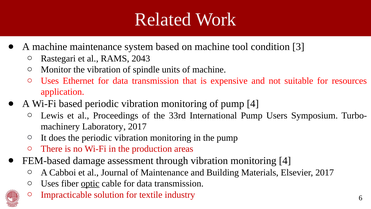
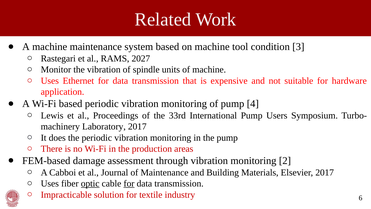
2043: 2043 -> 2027
resources: resources -> hardware
monitoring 4: 4 -> 2
for at (129, 183) underline: none -> present
